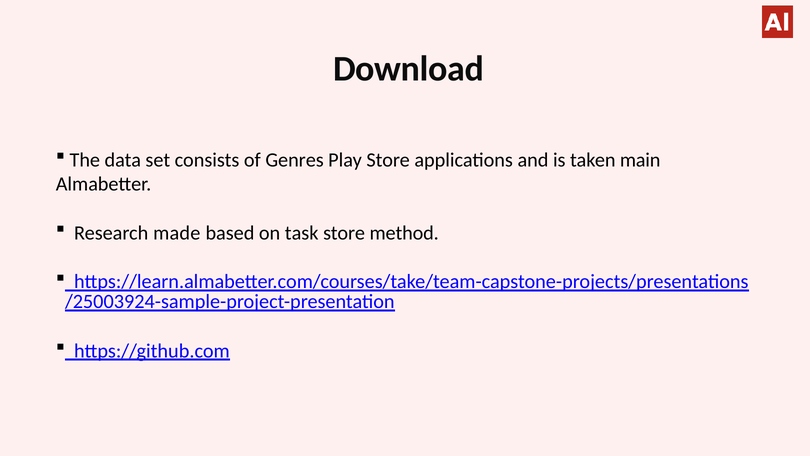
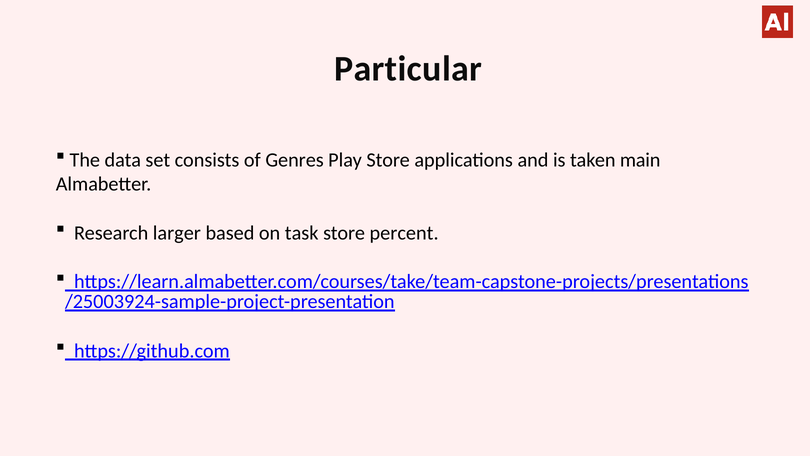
Download: Download -> Particular
made: made -> larger
method: method -> percent
